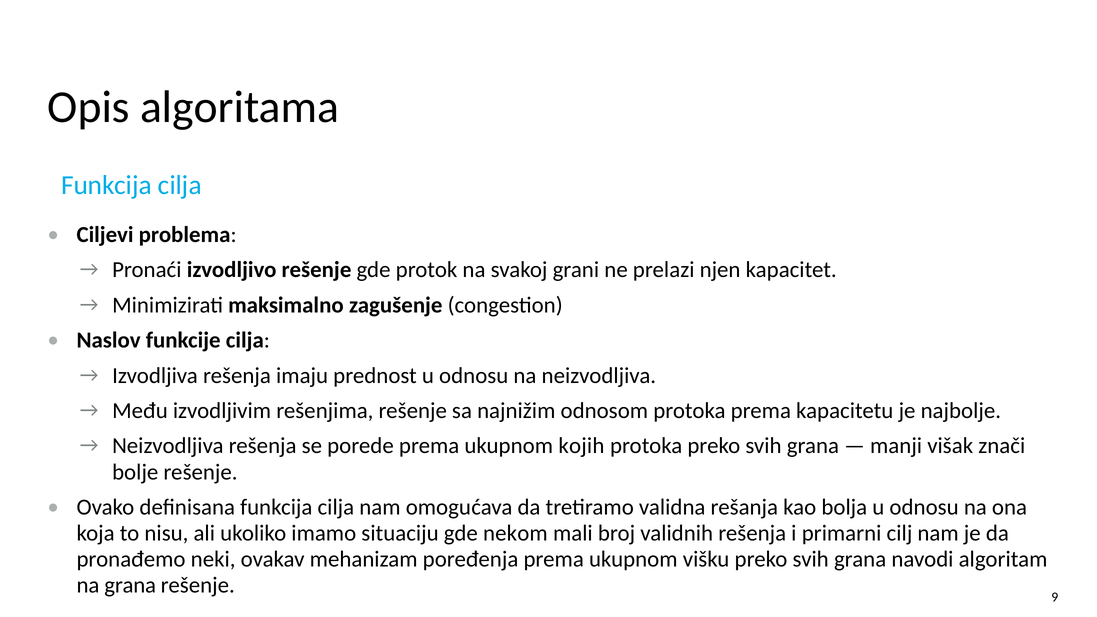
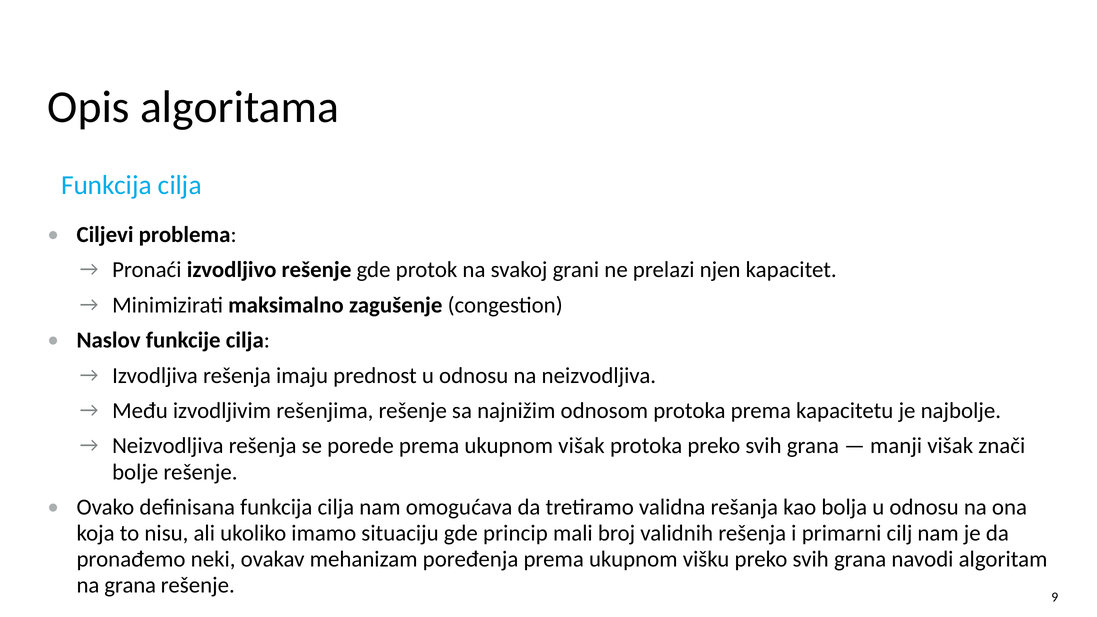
ukupnom kojih: kojih -> višak
nekom: nekom -> princip
